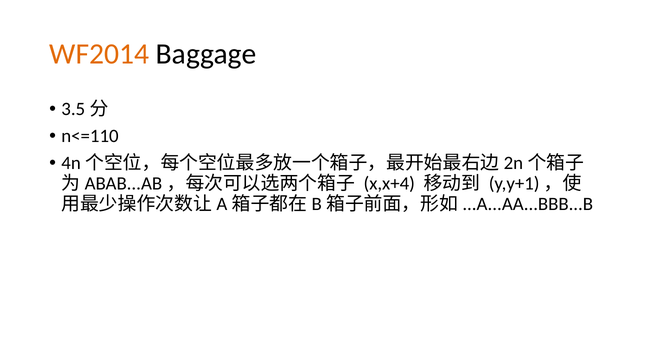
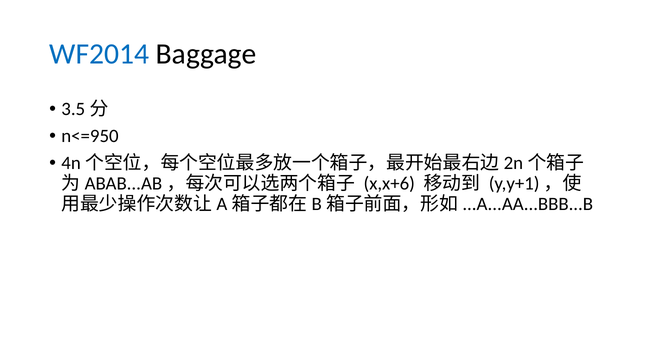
WF2014 colour: orange -> blue
n<=110: n<=110 -> n<=950
x,x+4: x,x+4 -> x,x+6
